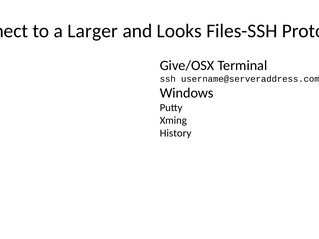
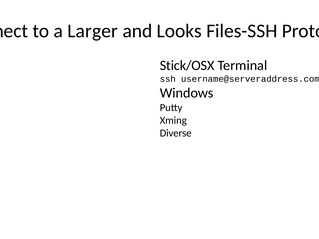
Give/OSX: Give/OSX -> Stick/OSX
History: History -> Diverse
